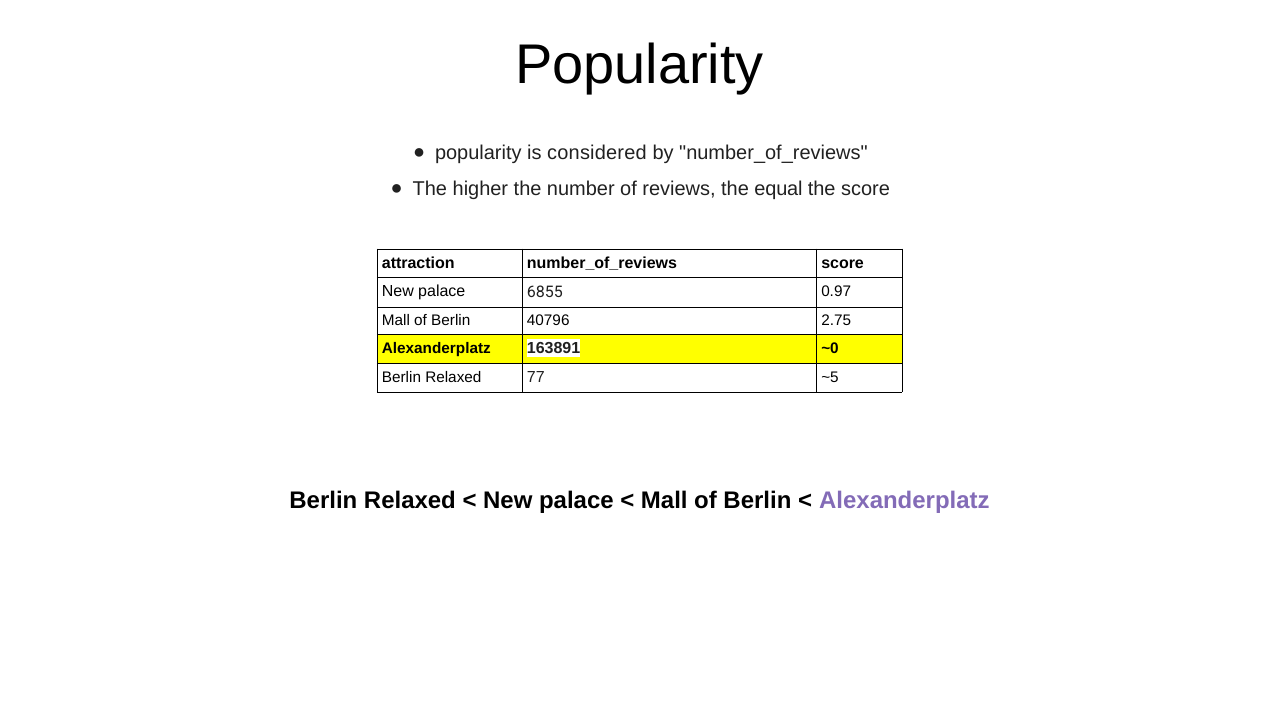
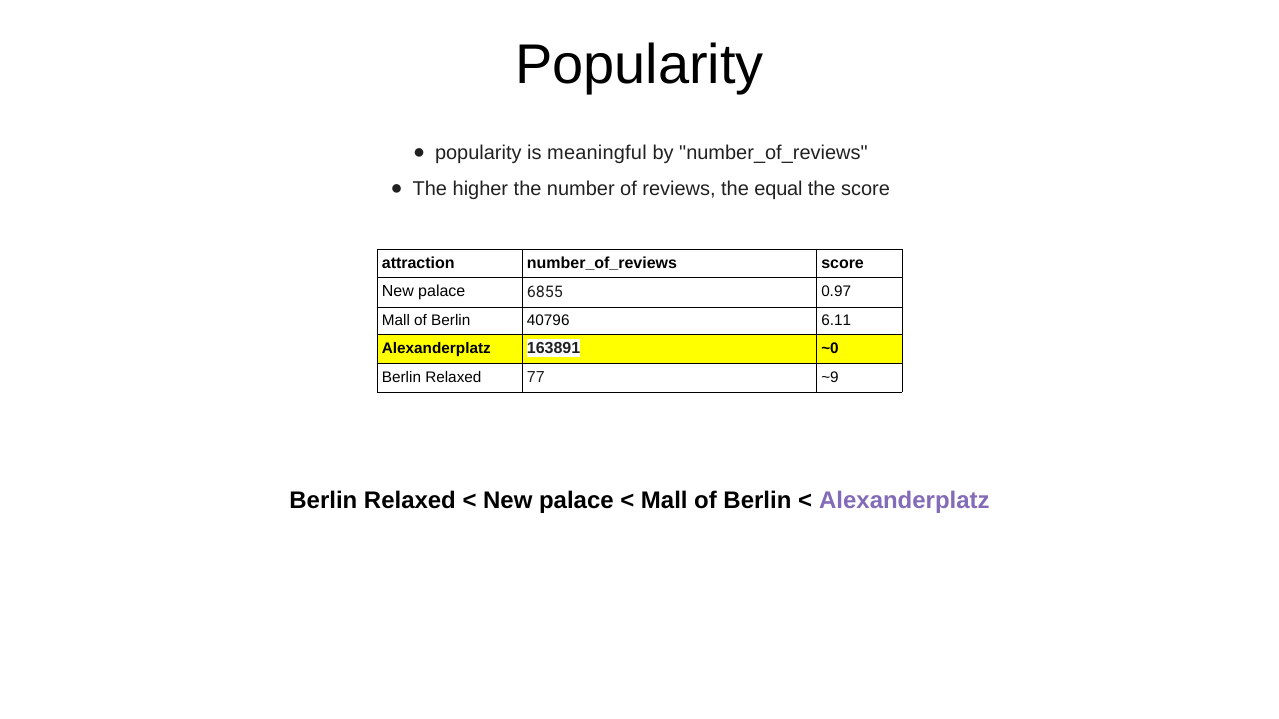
considered: considered -> meaningful
2.75: 2.75 -> 6.11
~5: ~5 -> ~9
